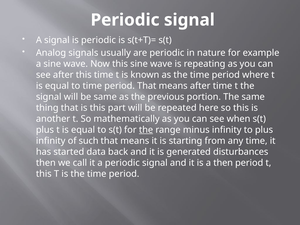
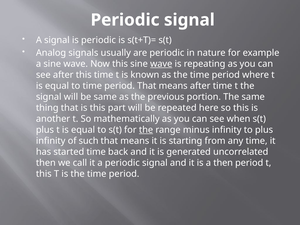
wave at (161, 64) underline: none -> present
started data: data -> time
disturbances: disturbances -> uncorrelated
